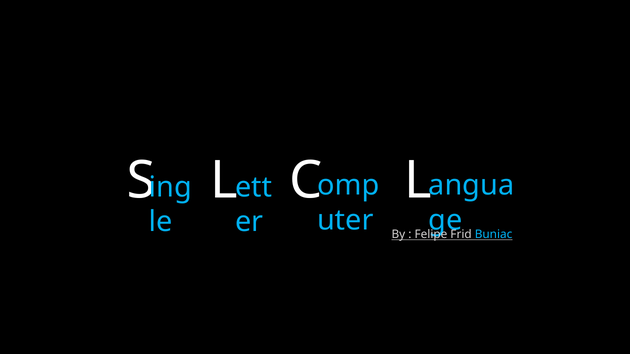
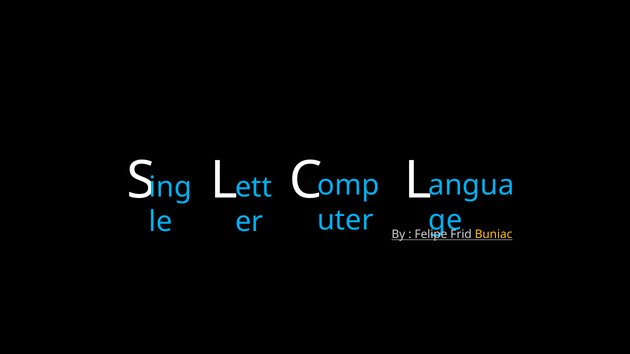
Buniac colour: light blue -> yellow
